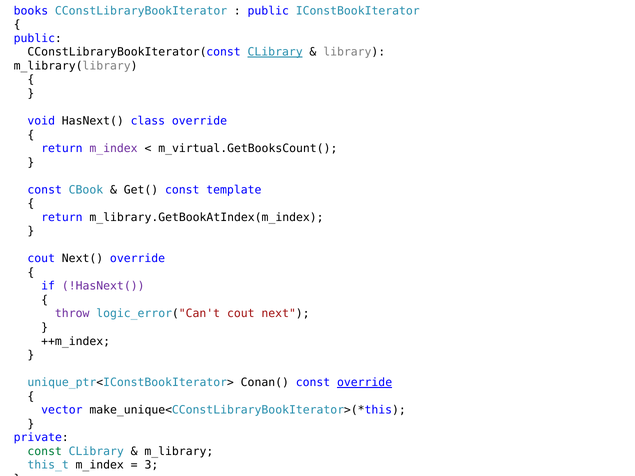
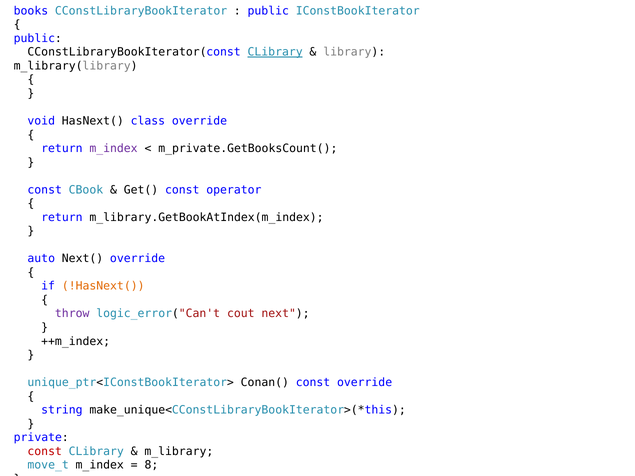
m_virtual.GetBooksCount(: m_virtual.GetBooksCount( -> m_private.GetBooksCount(
template: template -> operator
cout at (41, 259): cout -> auto
!HasNext( colour: purple -> orange
override at (365, 383) underline: present -> none
vector: vector -> string
const at (45, 452) colour: green -> red
this_t: this_t -> move_t
3: 3 -> 8
